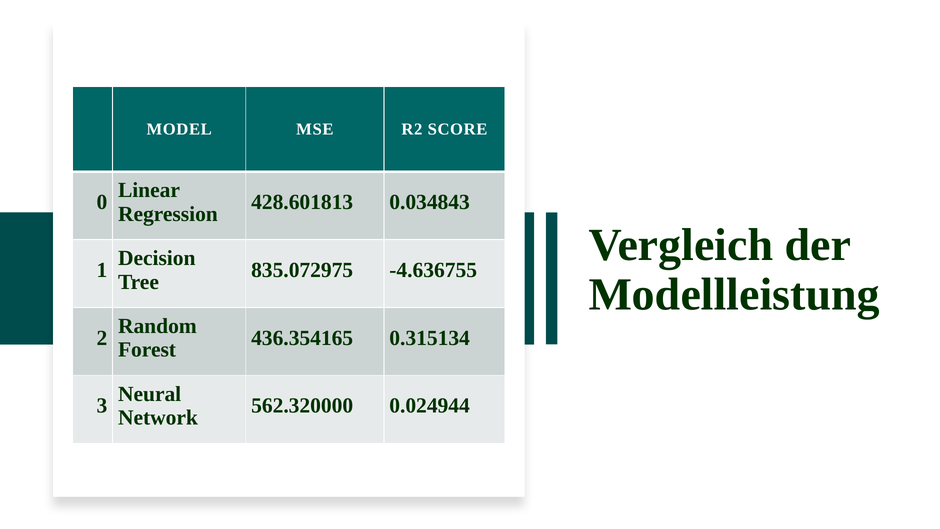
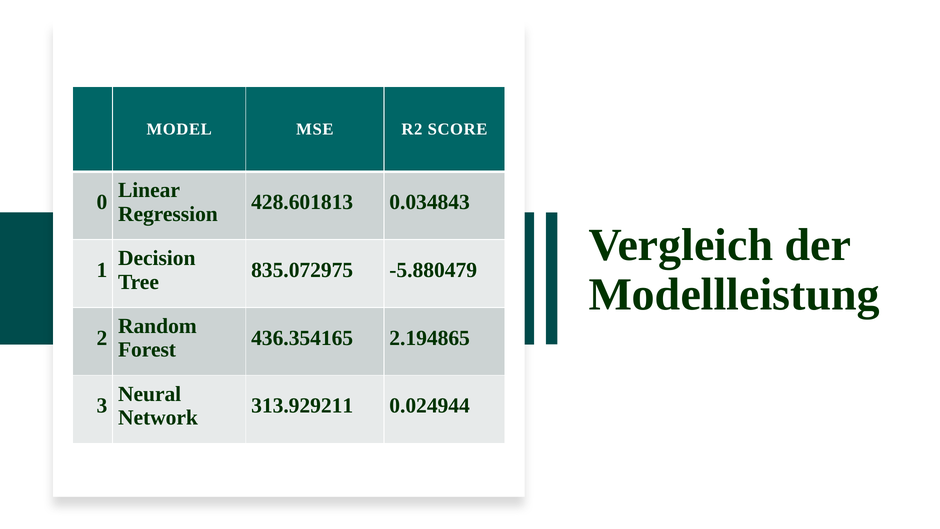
-4.636755: -4.636755 -> -5.880479
0.315134: 0.315134 -> 2.194865
562.320000: 562.320000 -> 313.929211
